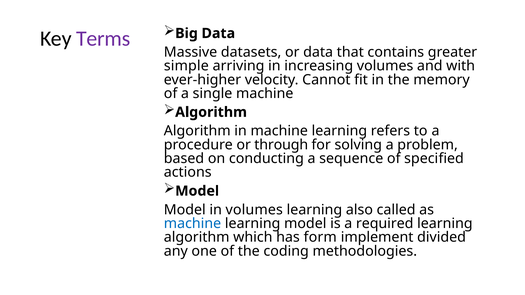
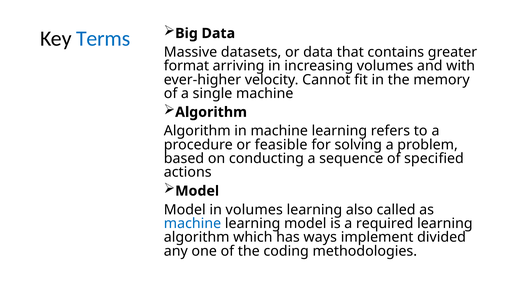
Terms colour: purple -> blue
simple: simple -> format
through: through -> feasible
form: form -> ways
